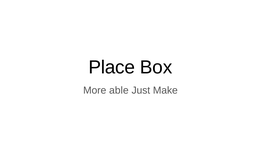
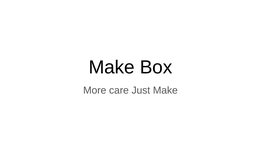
Place at (112, 67): Place -> Make
able: able -> care
